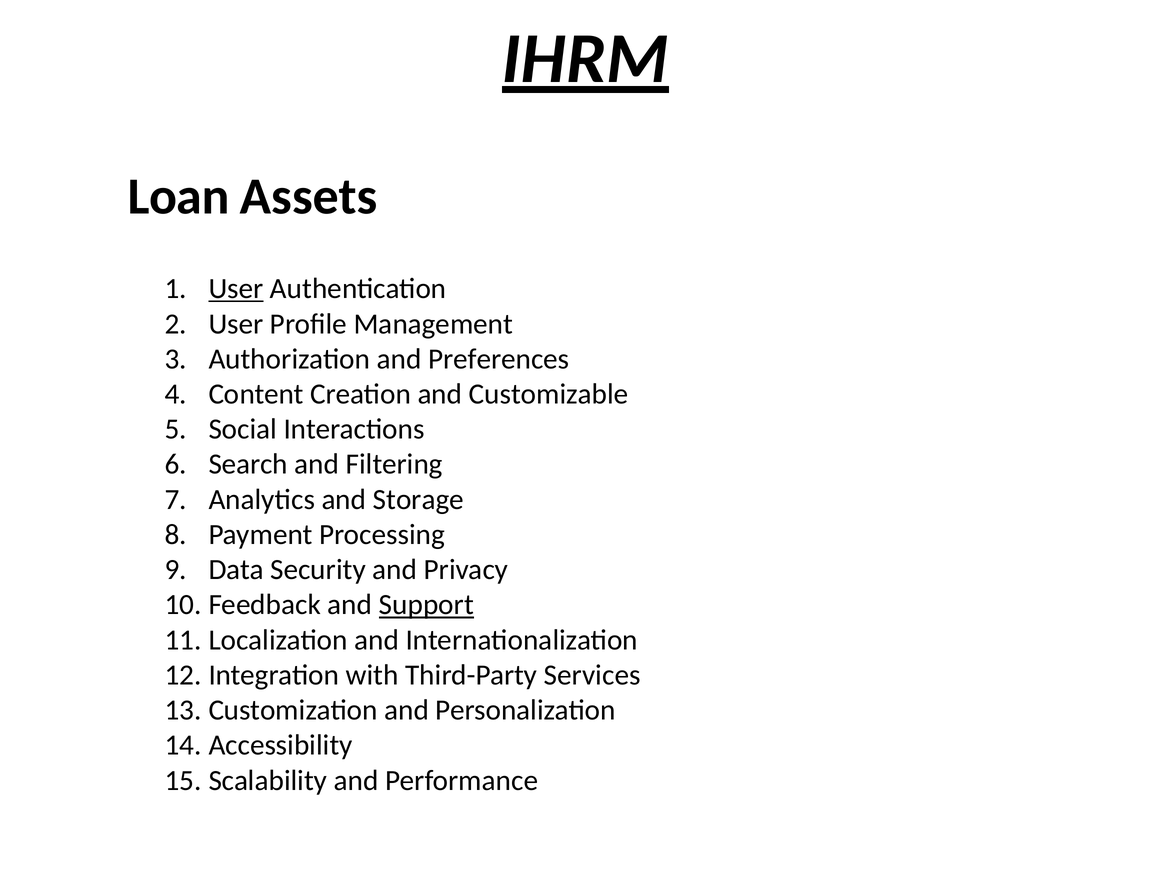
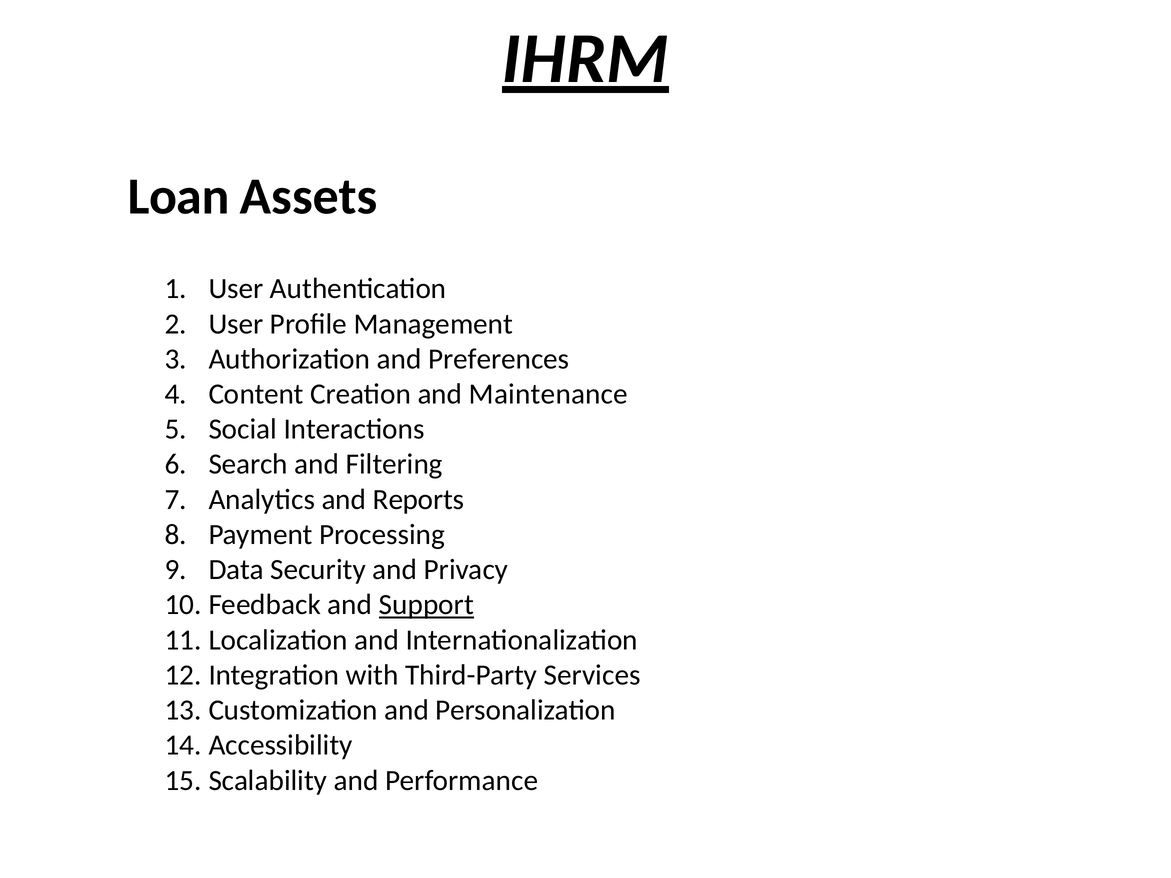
User at (236, 289) underline: present -> none
Customizable: Customizable -> Maintenance
Storage: Storage -> Reports
